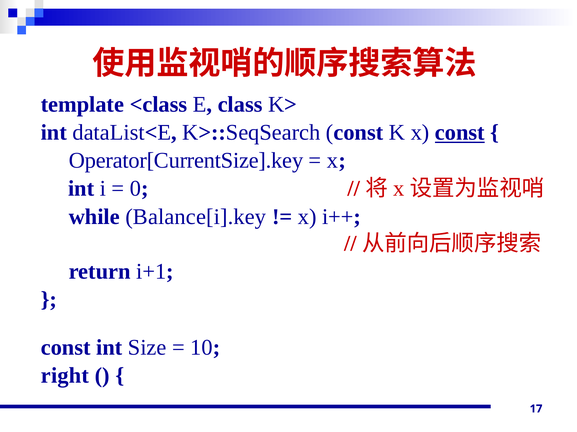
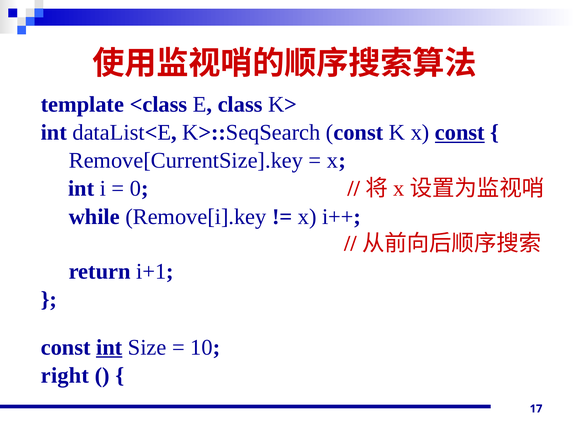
Operator[CurrentSize].key: Operator[CurrentSize].key -> Remove[CurrentSize].key
Balance[i].key: Balance[i].key -> Remove[i].key
int at (109, 348) underline: none -> present
